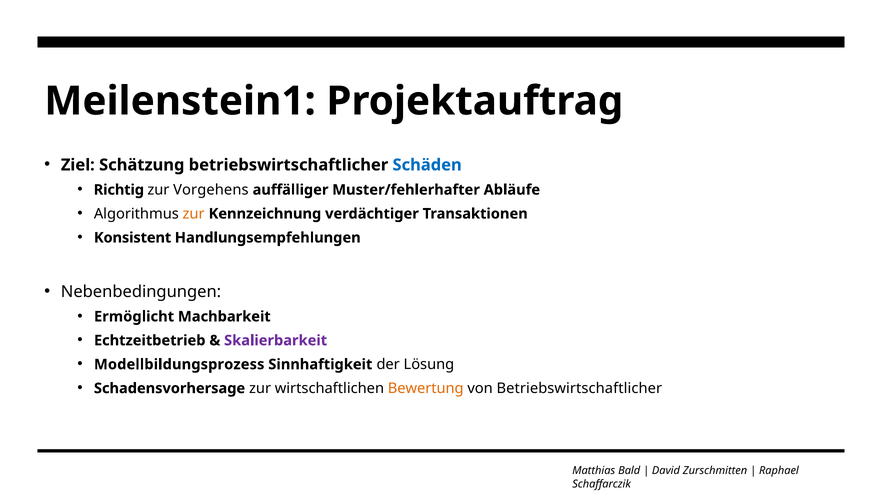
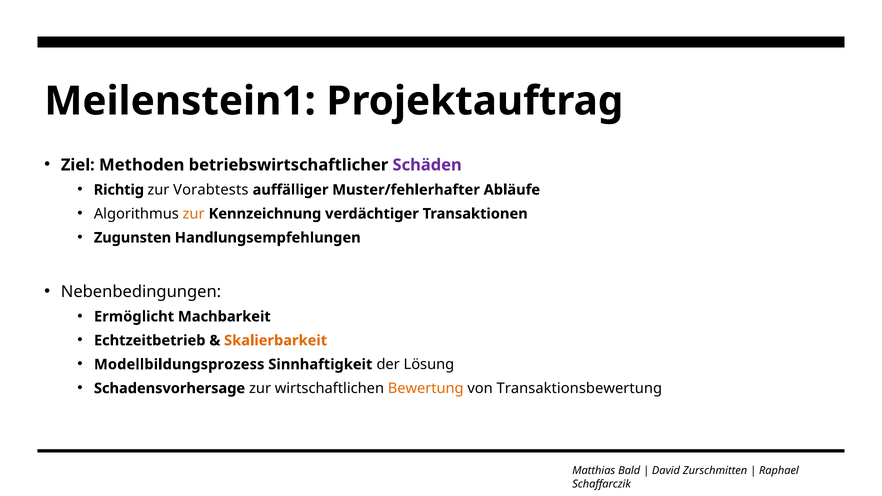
Schätzung: Schätzung -> Methoden
Schäden colour: blue -> purple
Vorgehens: Vorgehens -> Vorabtests
Konsistent: Konsistent -> Zugunsten
Skalierbarkeit colour: purple -> orange
von Betriebswirtschaftlicher: Betriebswirtschaftlicher -> Transaktionsbewertung
